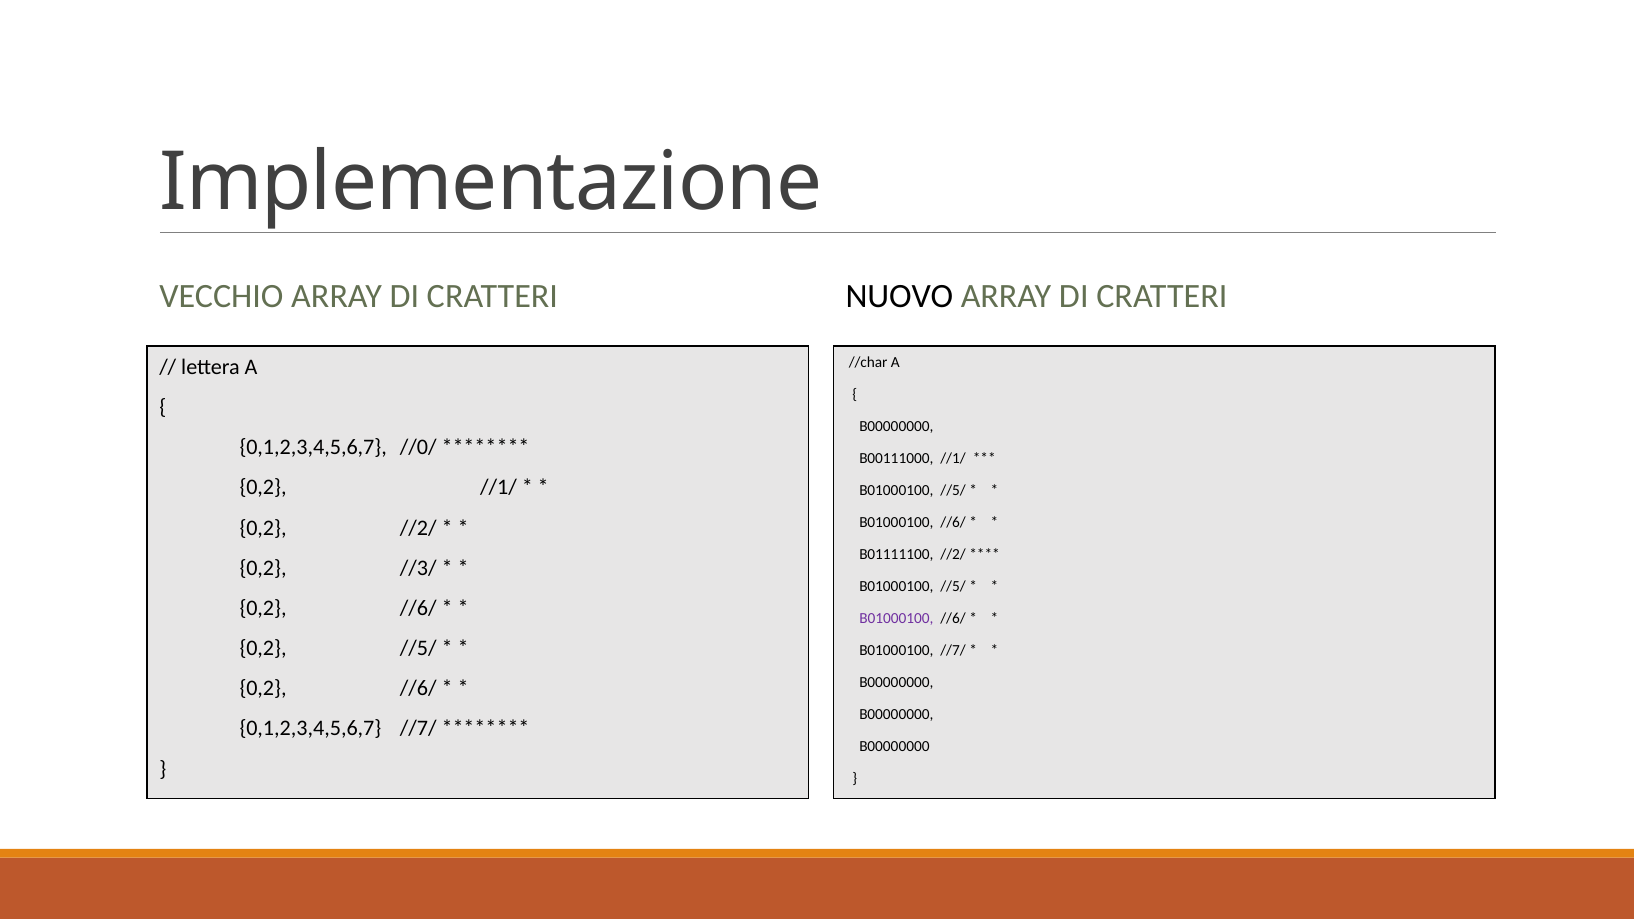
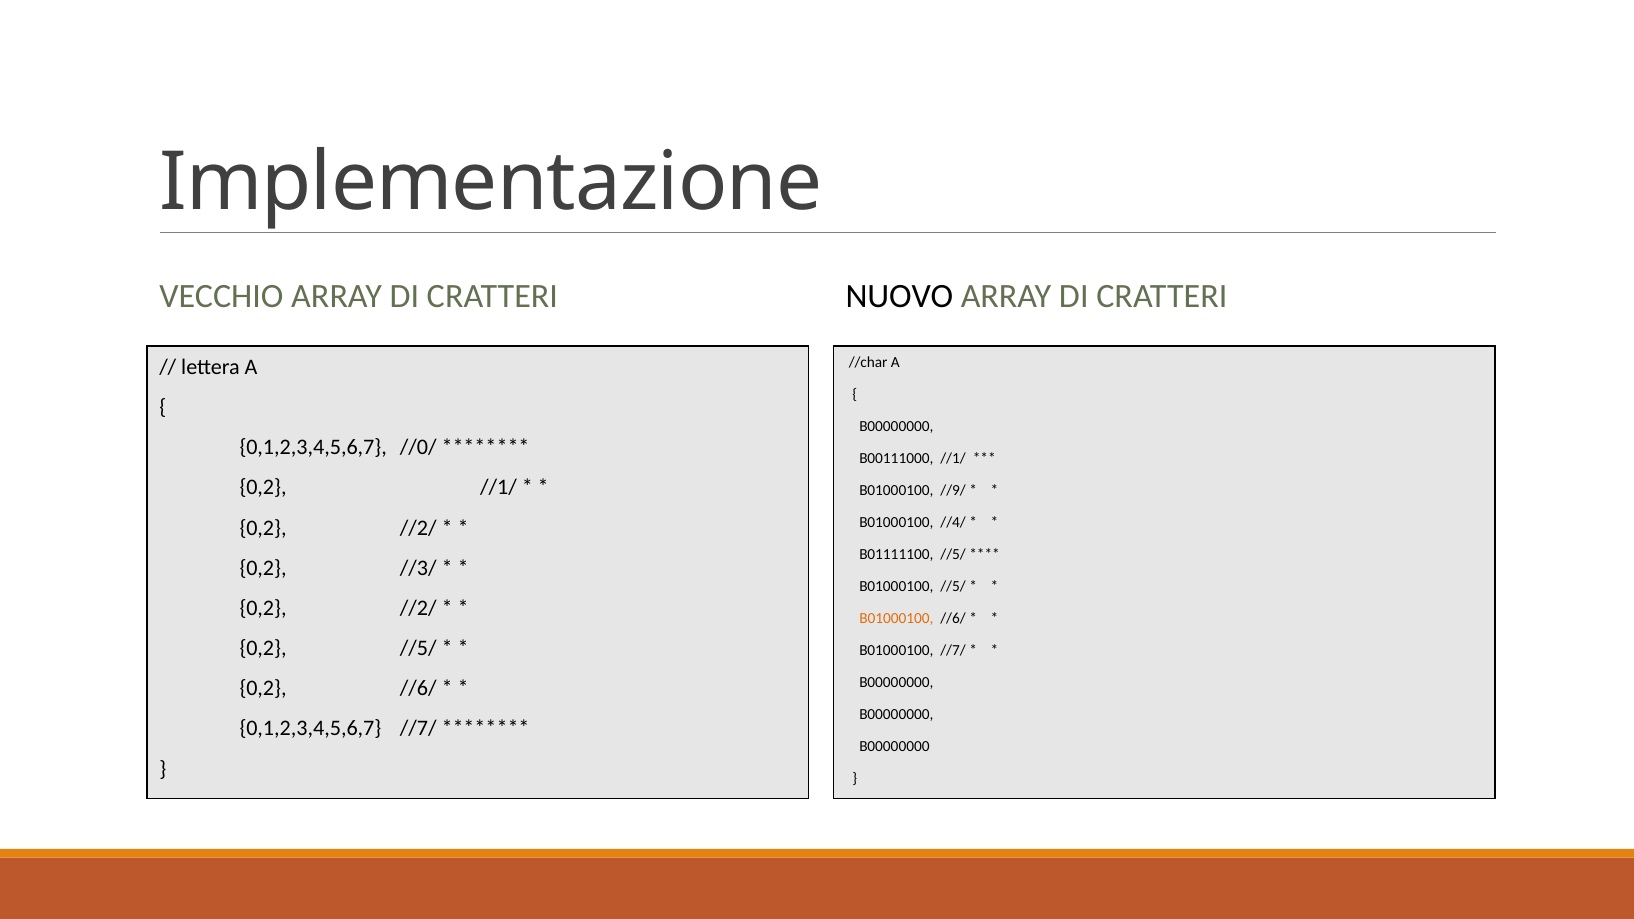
//5/ at (953, 491): //5/ -> //9/
//6/ at (953, 523): //6/ -> //4/
B01111100 //2/: //2/ -> //5/
//6/ at (418, 608): //6/ -> //2/
B01000100 at (896, 619) colour: purple -> orange
